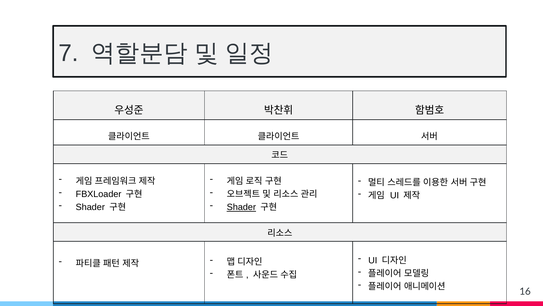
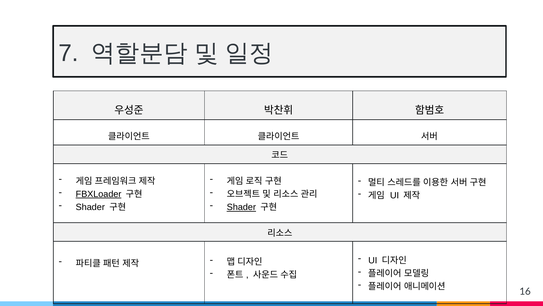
FBXLoader underline: none -> present
